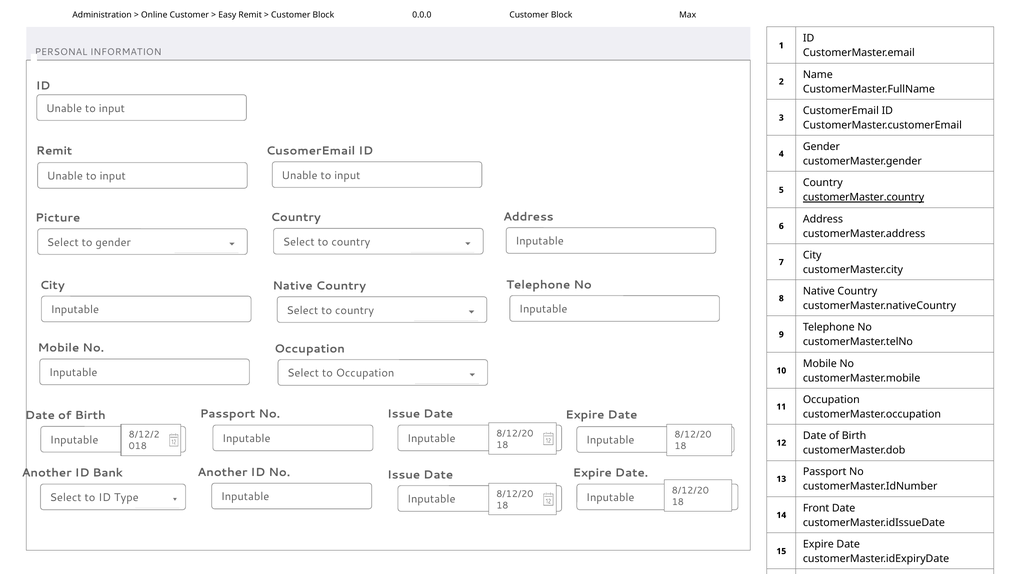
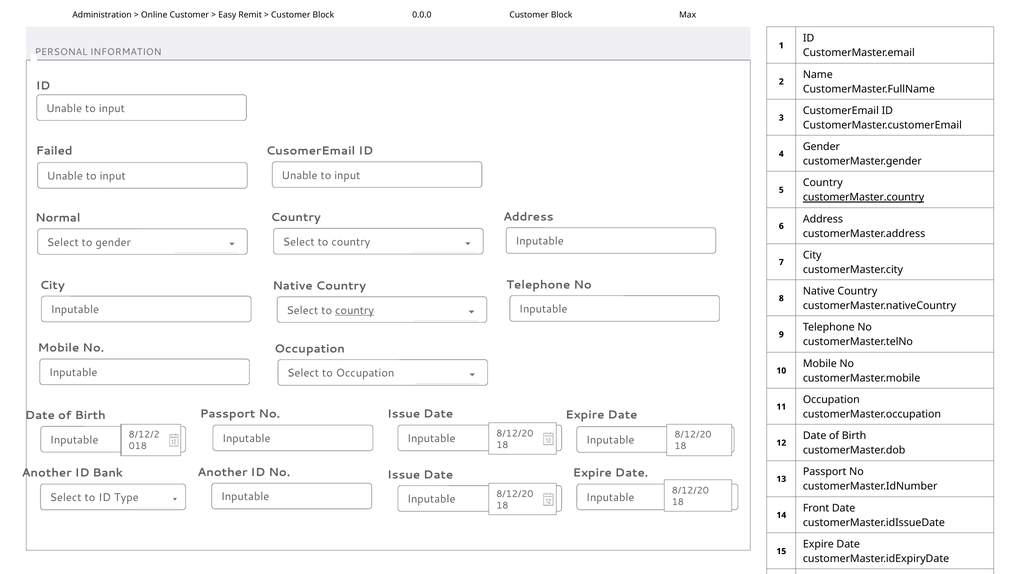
Remit at (54, 151): Remit -> Failed
Picture: Picture -> Normal
country at (355, 310) underline: none -> present
